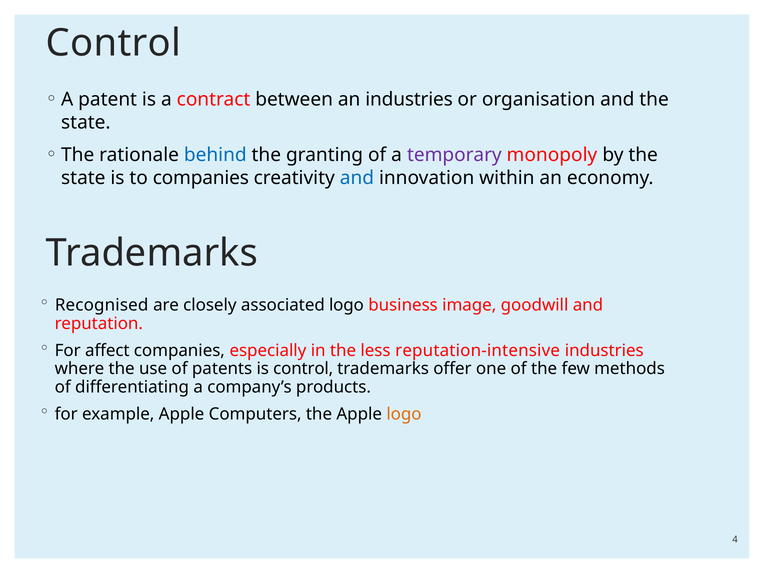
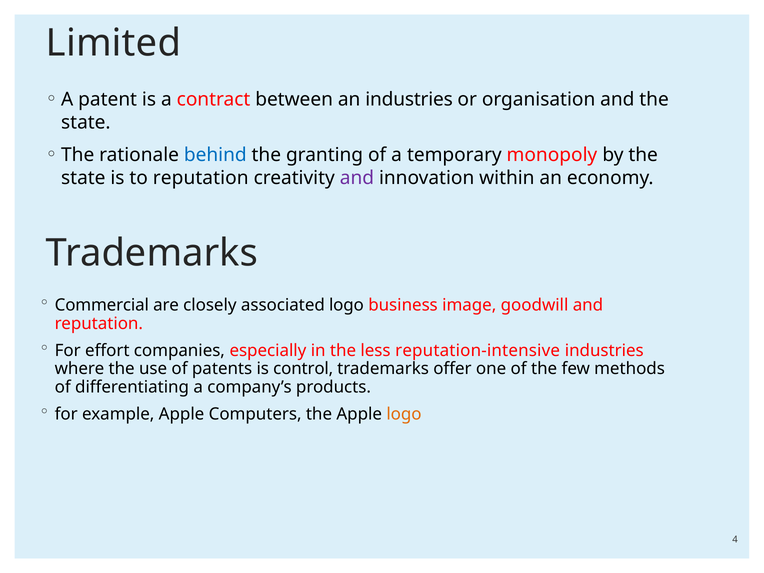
Control at (113, 43): Control -> Limited
temporary colour: purple -> black
to companies: companies -> reputation
and at (357, 178) colour: blue -> purple
Recognised: Recognised -> Commercial
affect: affect -> effort
